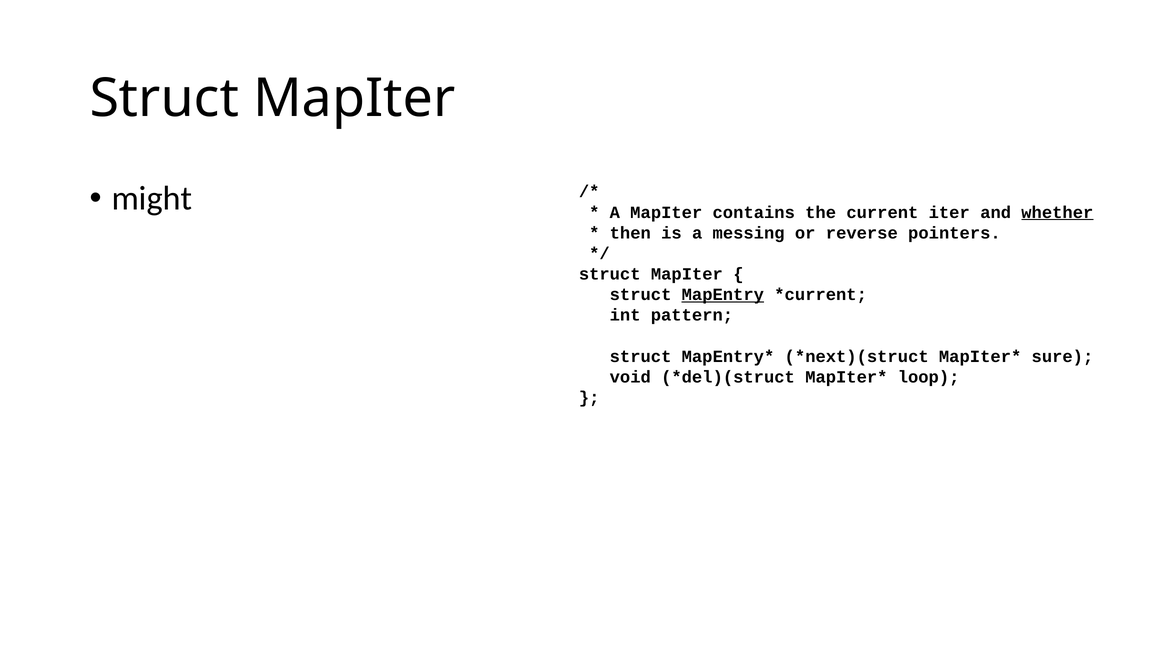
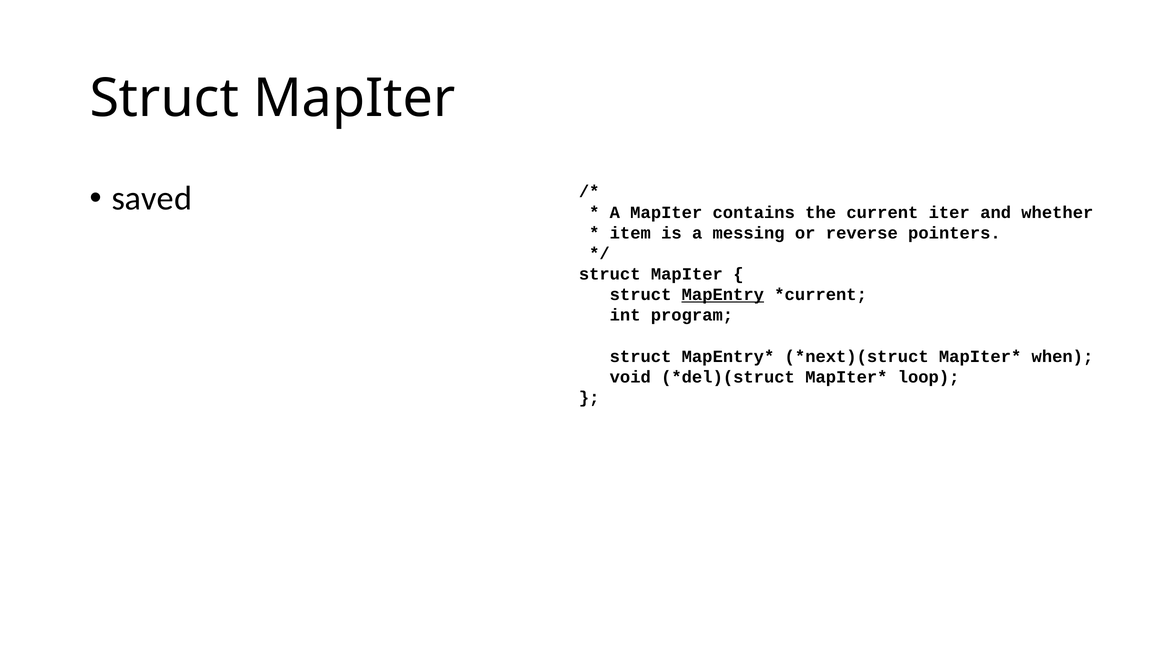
might: might -> saved
whether underline: present -> none
then: then -> item
pattern: pattern -> program
sure: sure -> when
